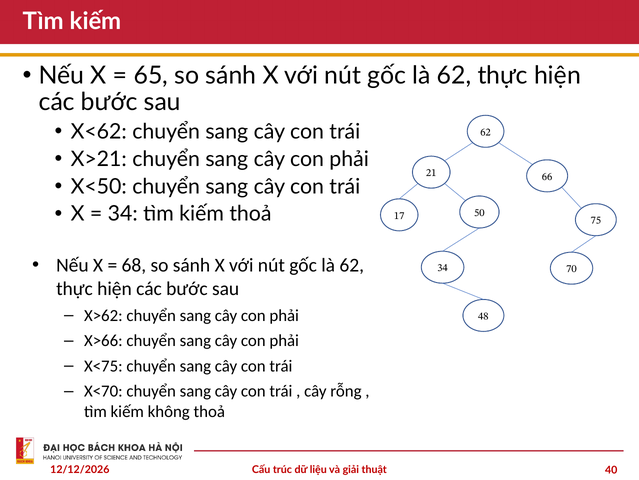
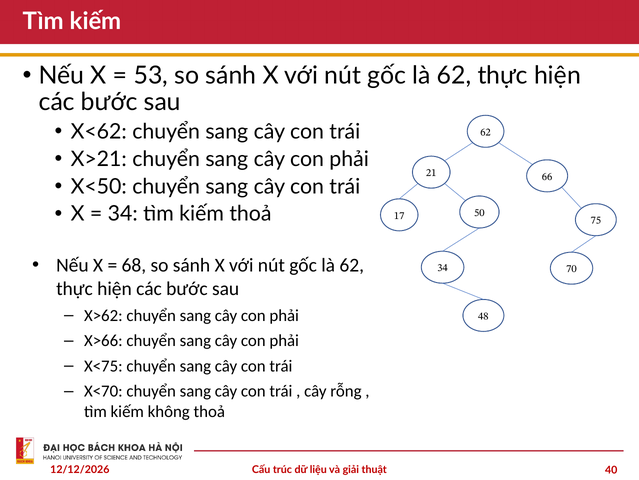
65: 65 -> 53
